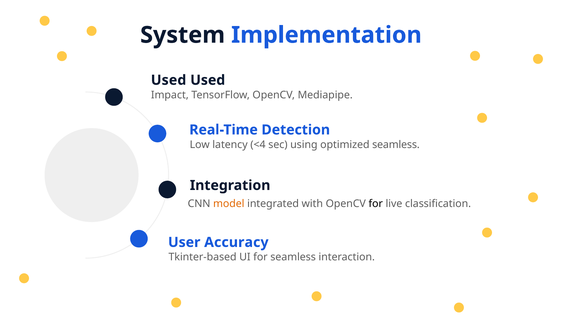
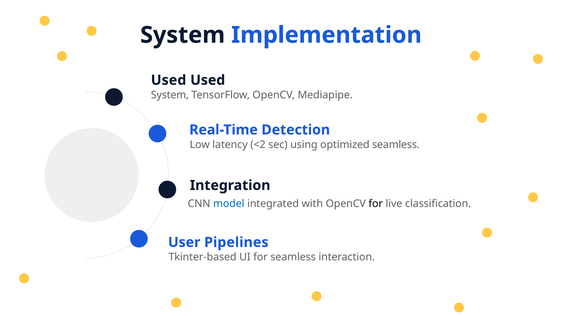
Impact at (170, 95): Impact -> System
<4: <4 -> <2
model colour: orange -> blue
Accuracy: Accuracy -> Pipelines
